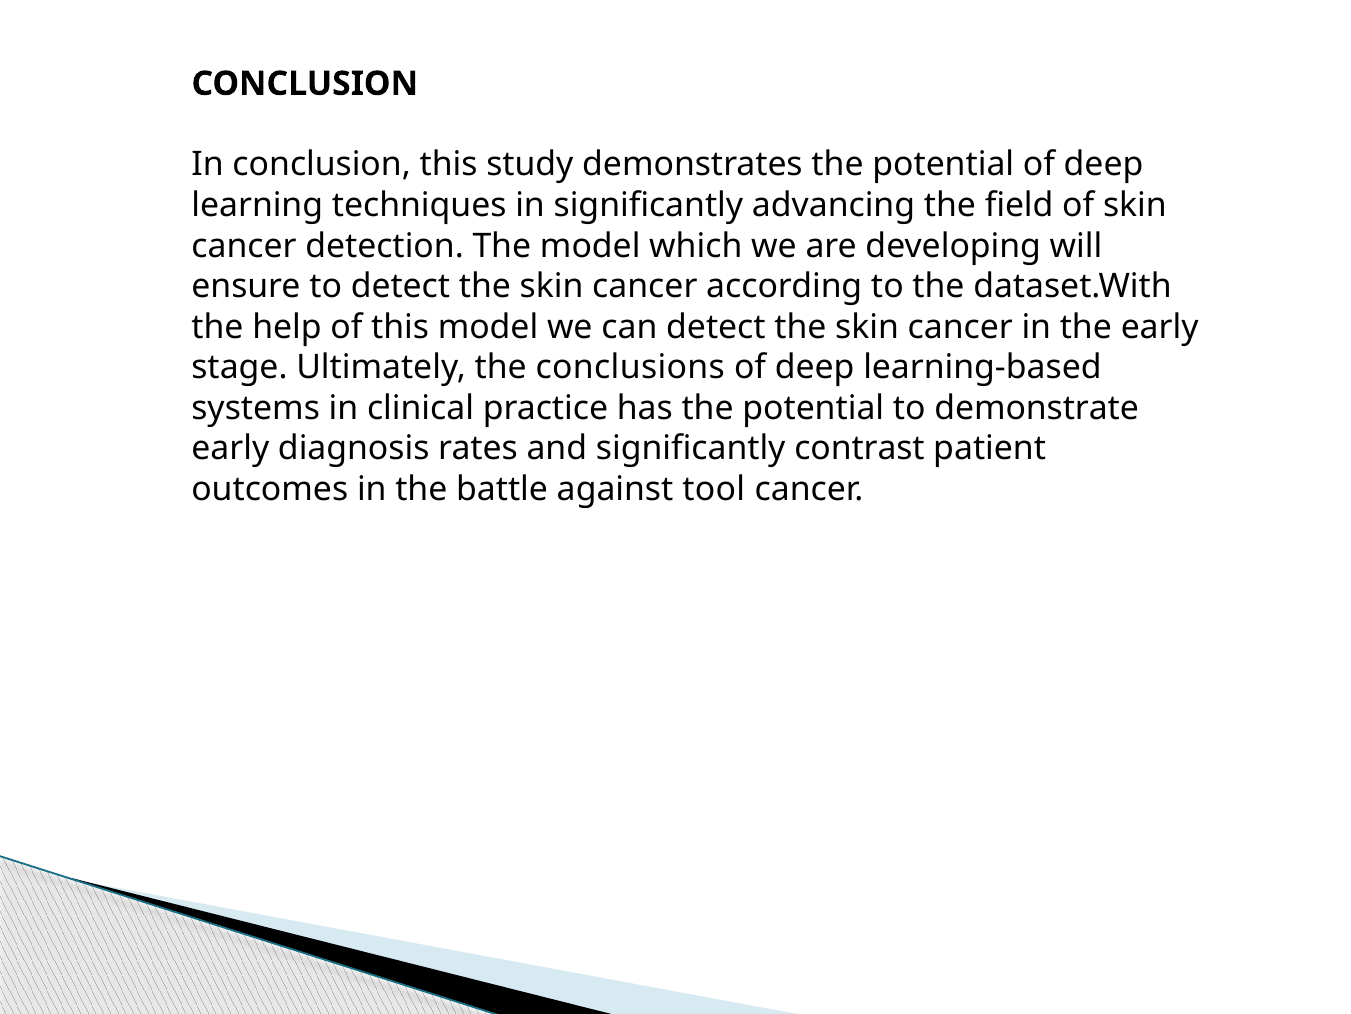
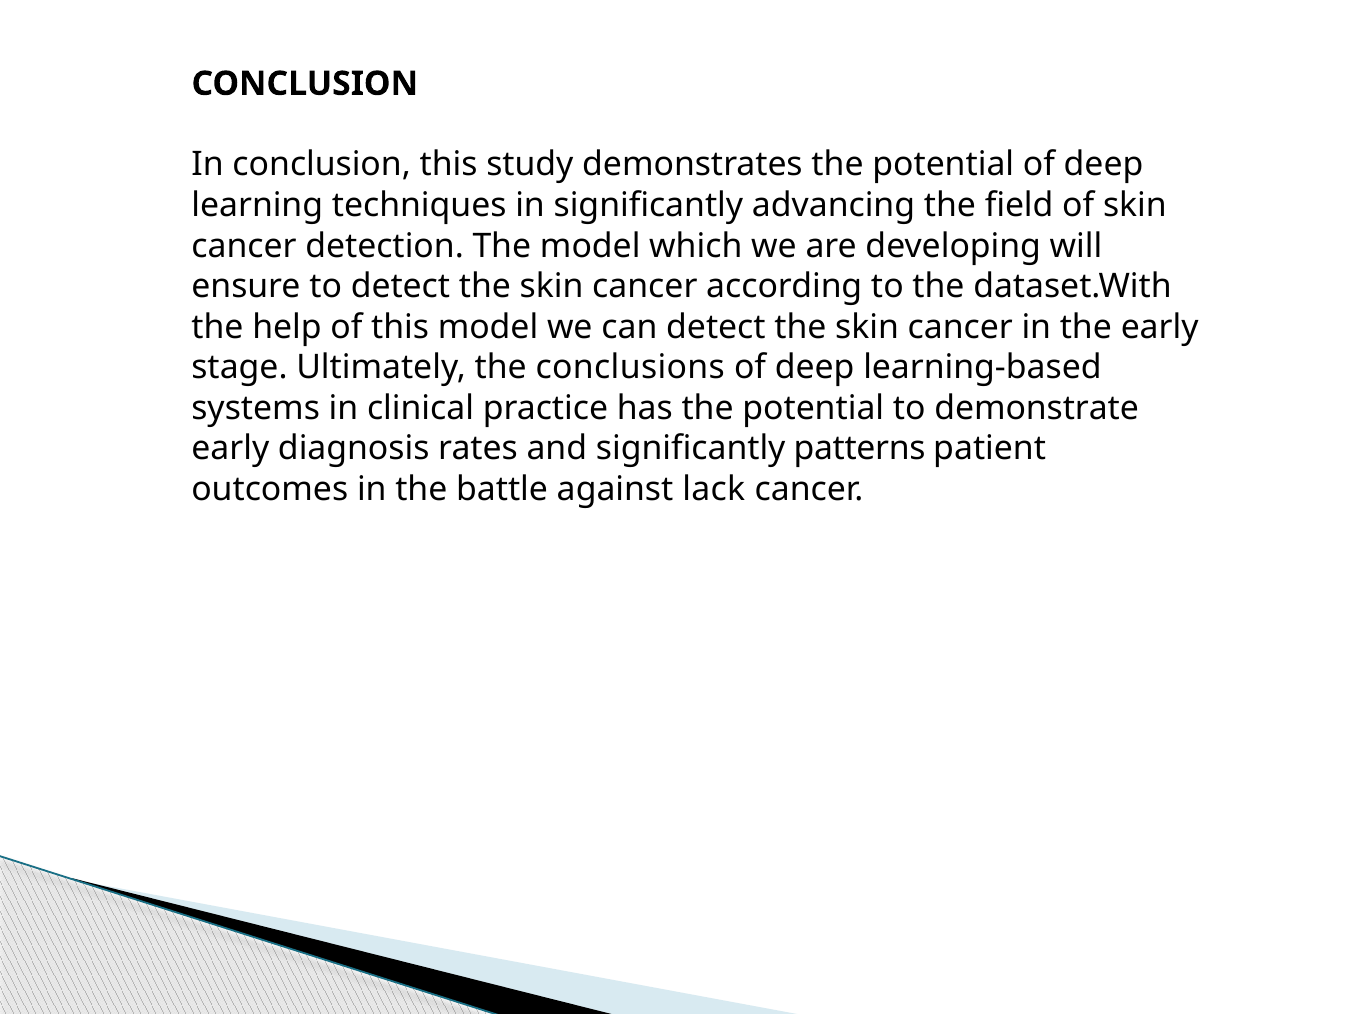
contrast: contrast -> patterns
tool: tool -> lack
